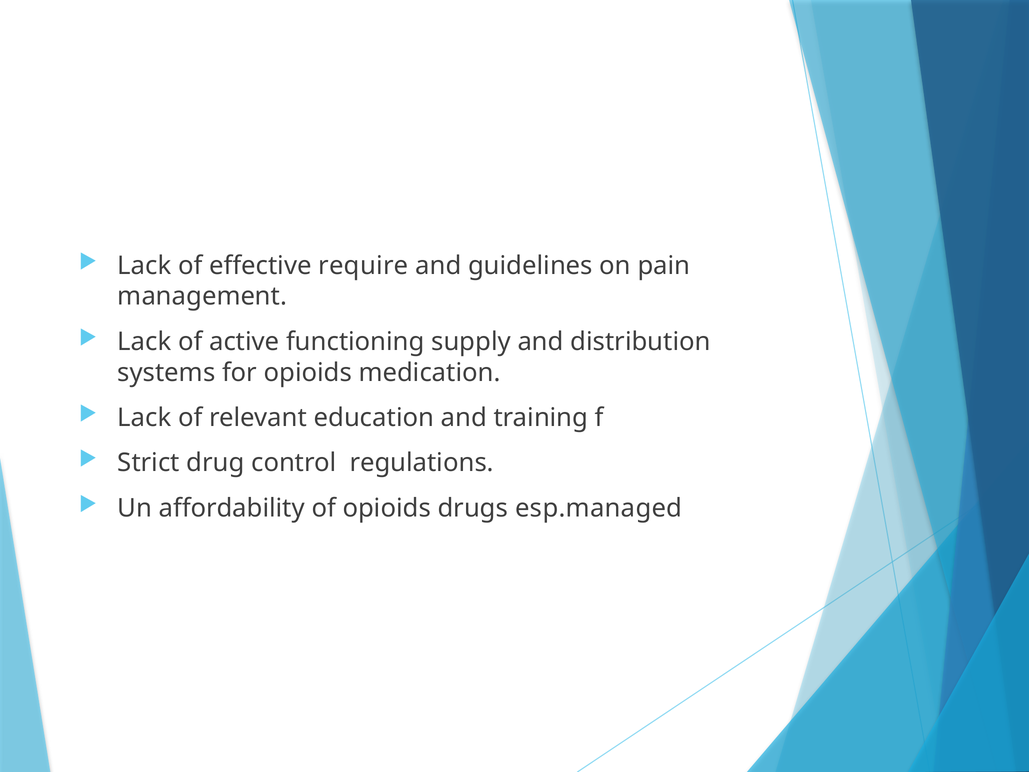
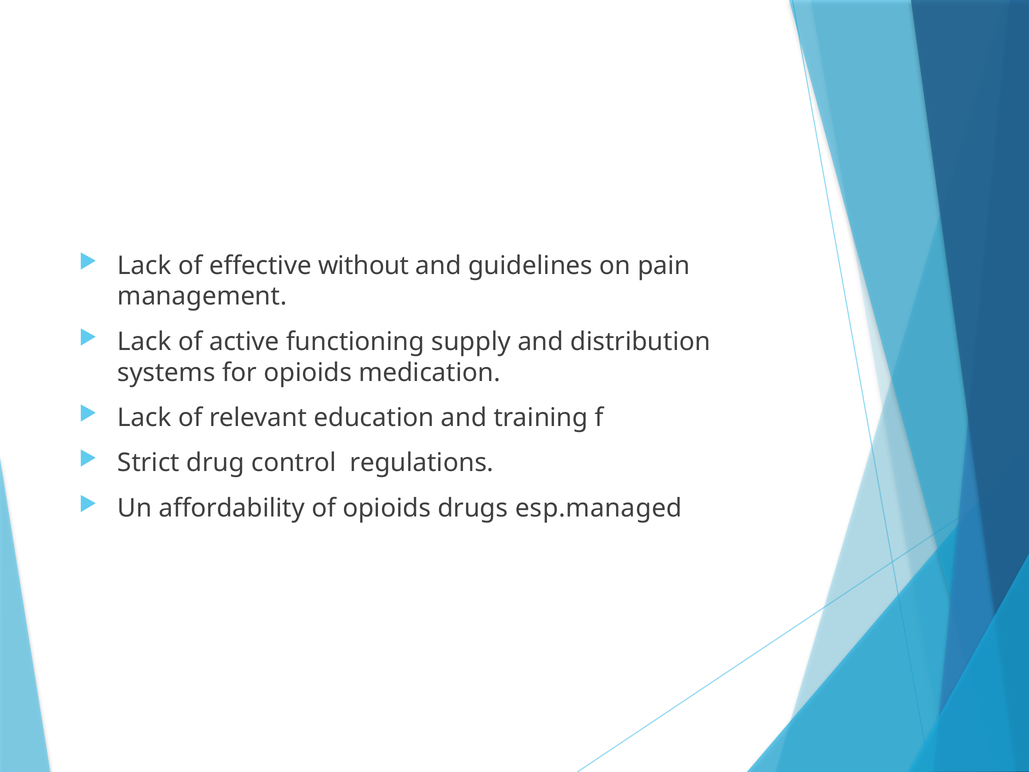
require: require -> without
